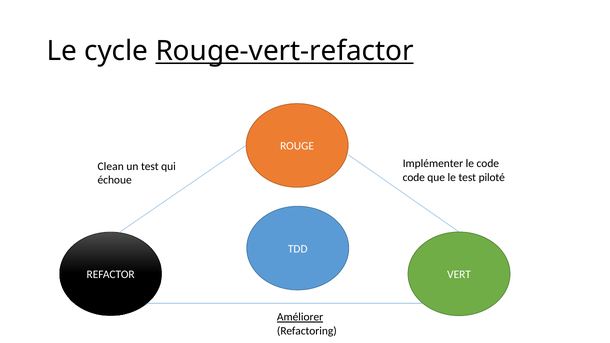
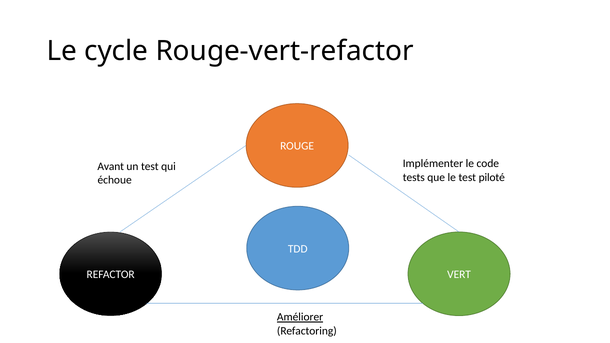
Rouge-vert-refactor underline: present -> none
Clean: Clean -> Avant
code at (414, 177): code -> tests
